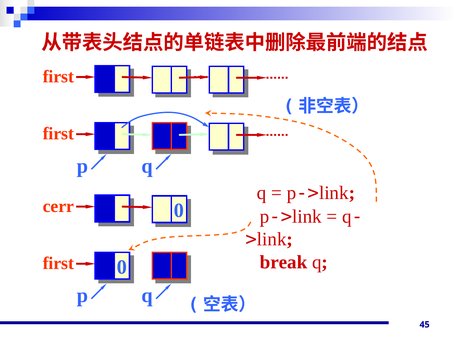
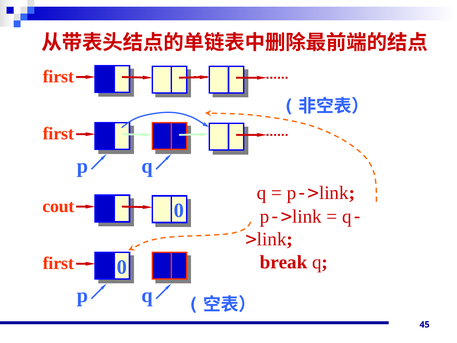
cerr: cerr -> cout
